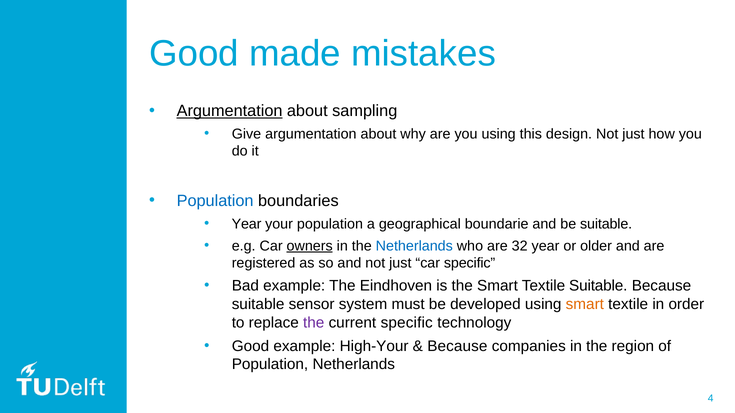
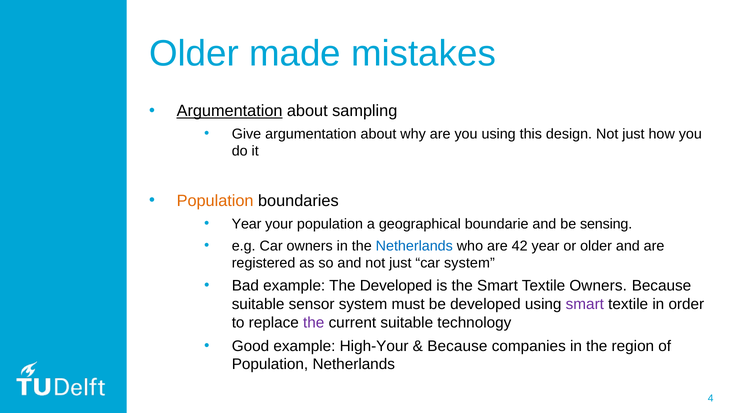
Good at (194, 54): Good -> Older
Population at (215, 201) colour: blue -> orange
be suitable: suitable -> sensing
owners at (310, 246) underline: present -> none
32: 32 -> 42
car specific: specific -> system
The Eindhoven: Eindhoven -> Developed
Textile Suitable: Suitable -> Owners
smart at (585, 305) colour: orange -> purple
current specific: specific -> suitable
